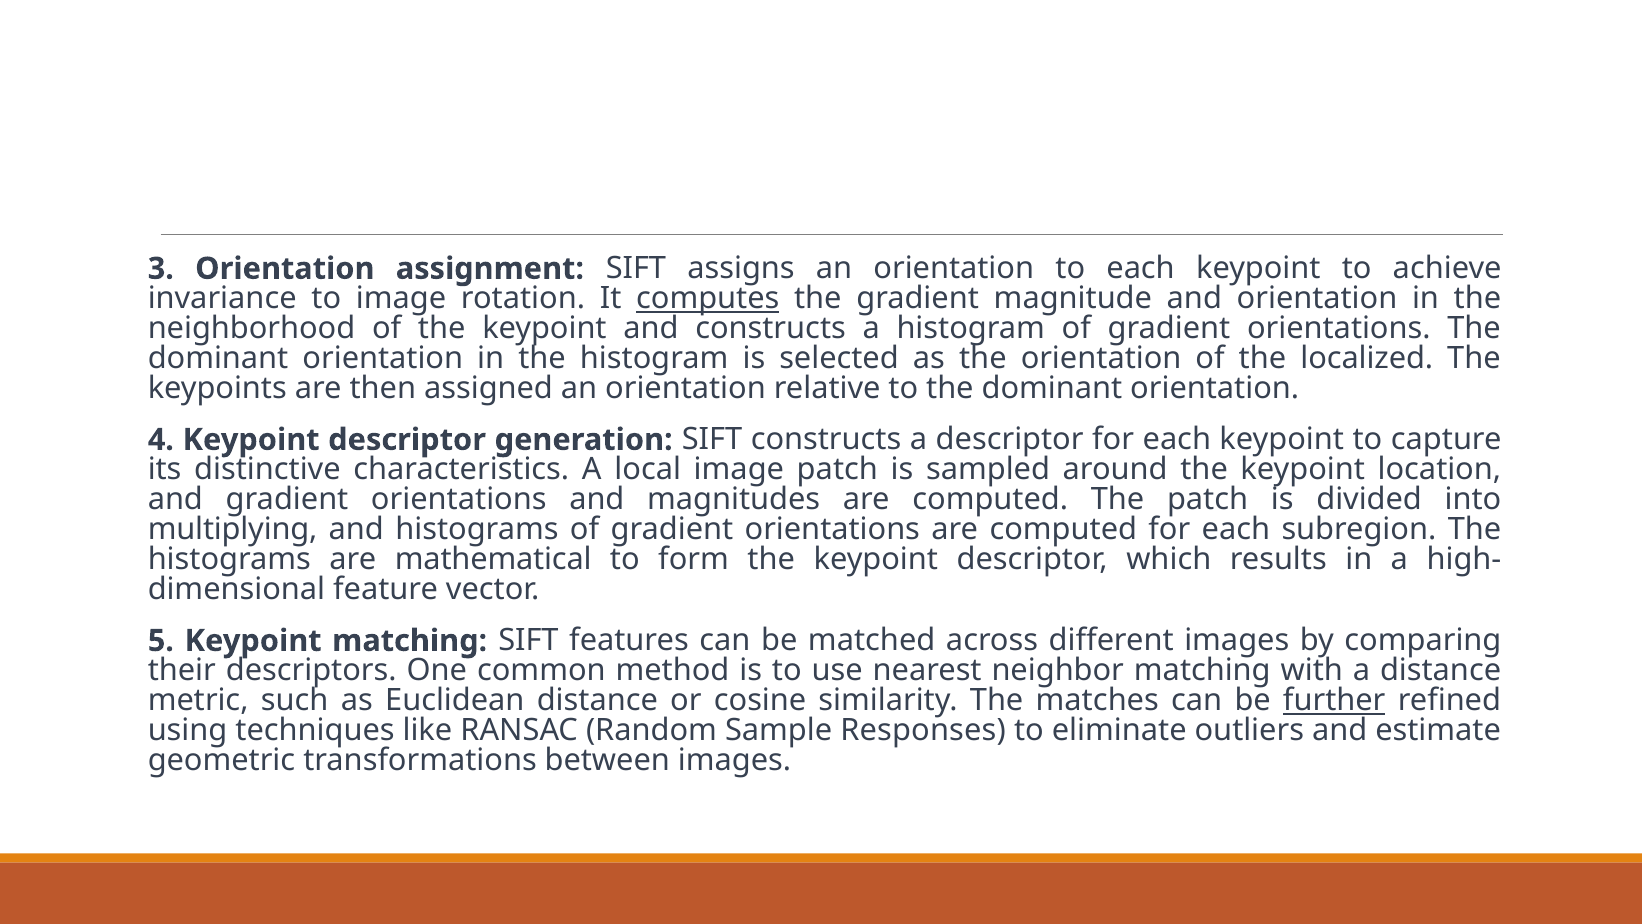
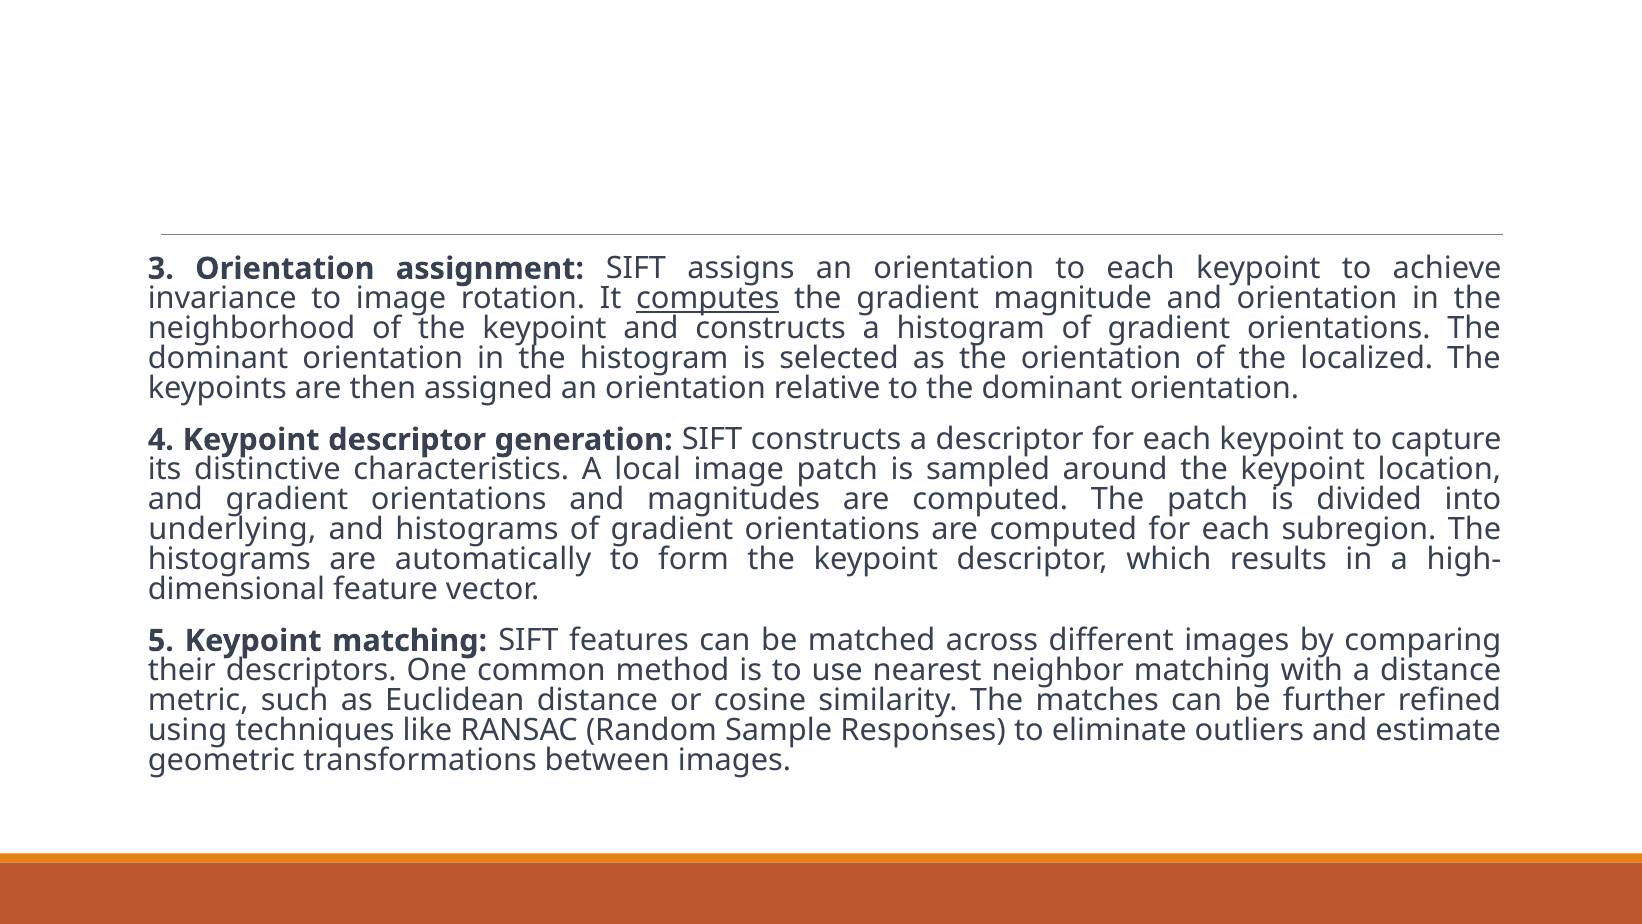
multiplying: multiplying -> underlying
mathematical: mathematical -> automatically
further underline: present -> none
